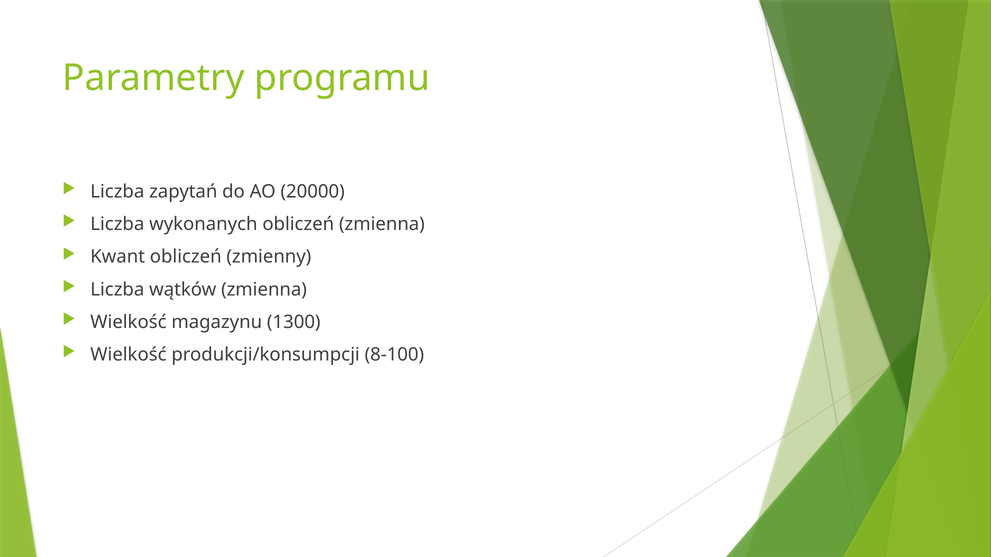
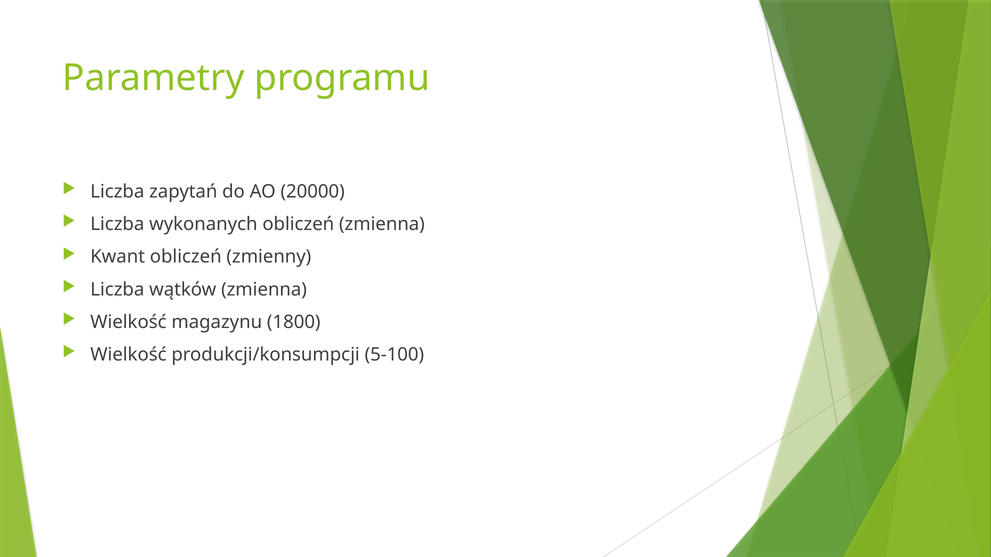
1300: 1300 -> 1800
8-100: 8-100 -> 5-100
